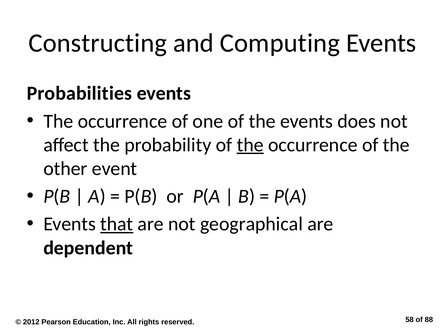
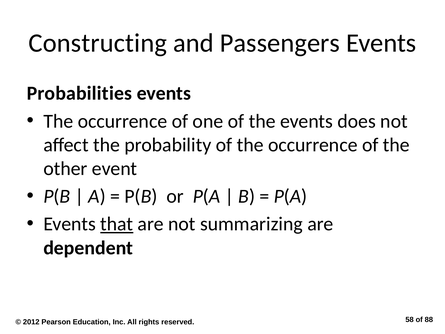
Computing: Computing -> Passengers
the at (250, 145) underline: present -> none
geographical: geographical -> summarizing
